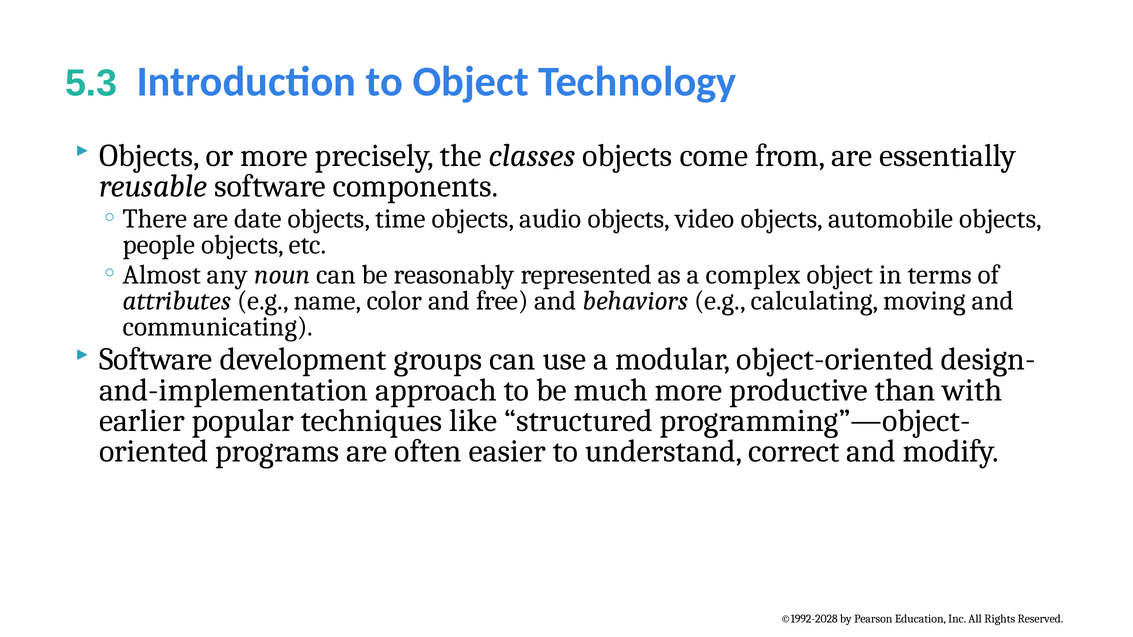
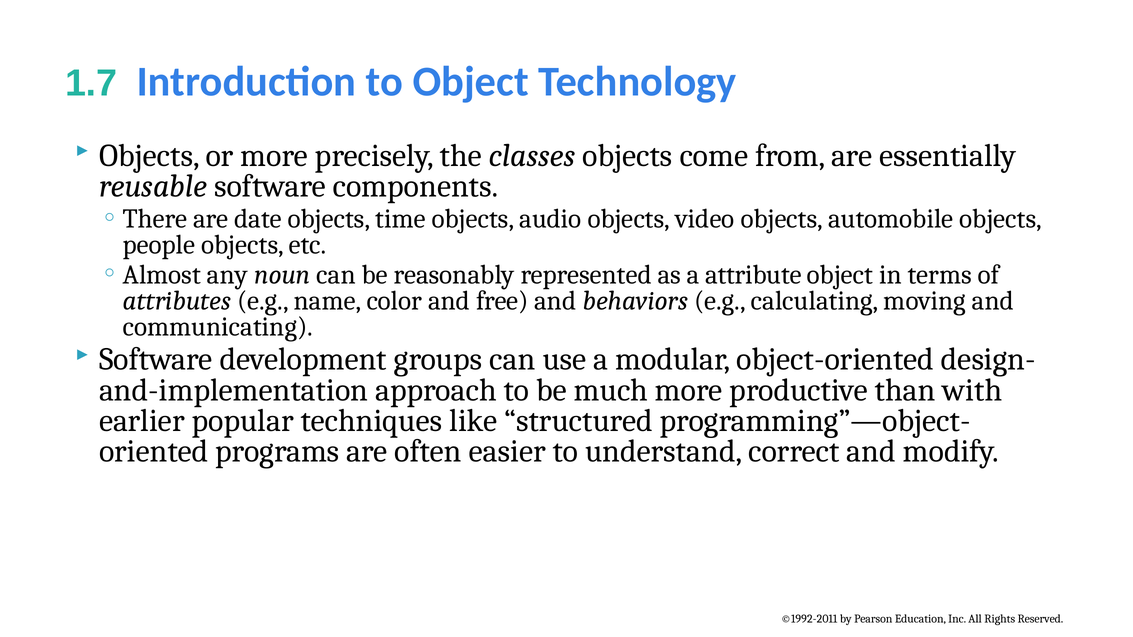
5.3: 5.3 -> 1.7
complex: complex -> attribute
©1992-2028: ©1992-2028 -> ©1992-2011
